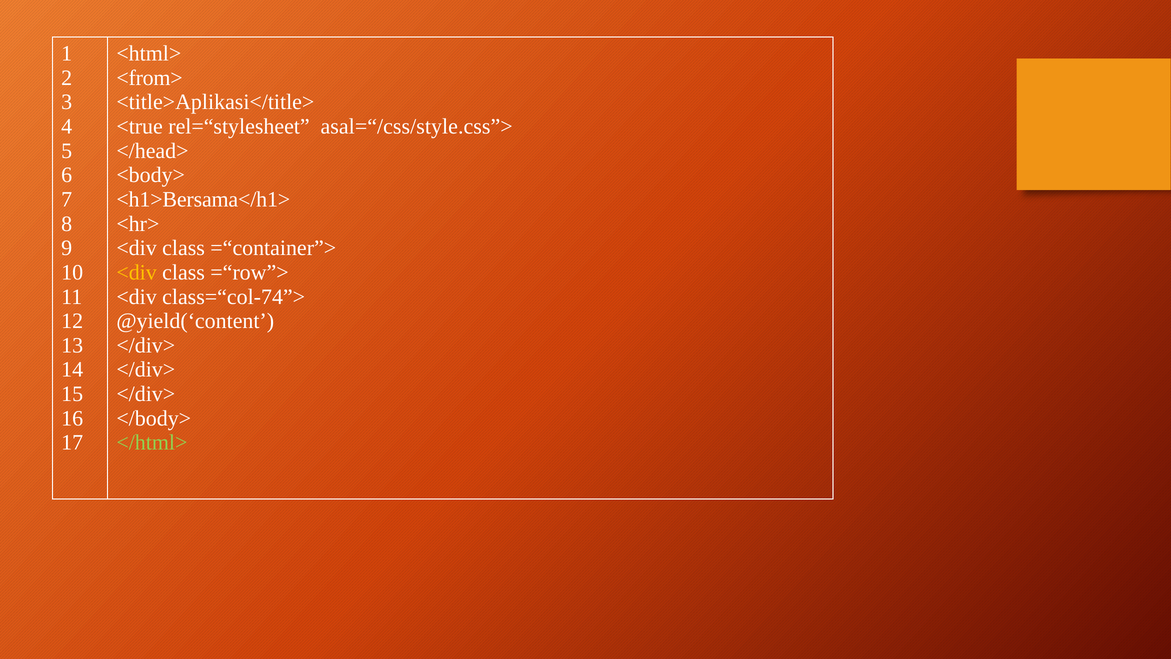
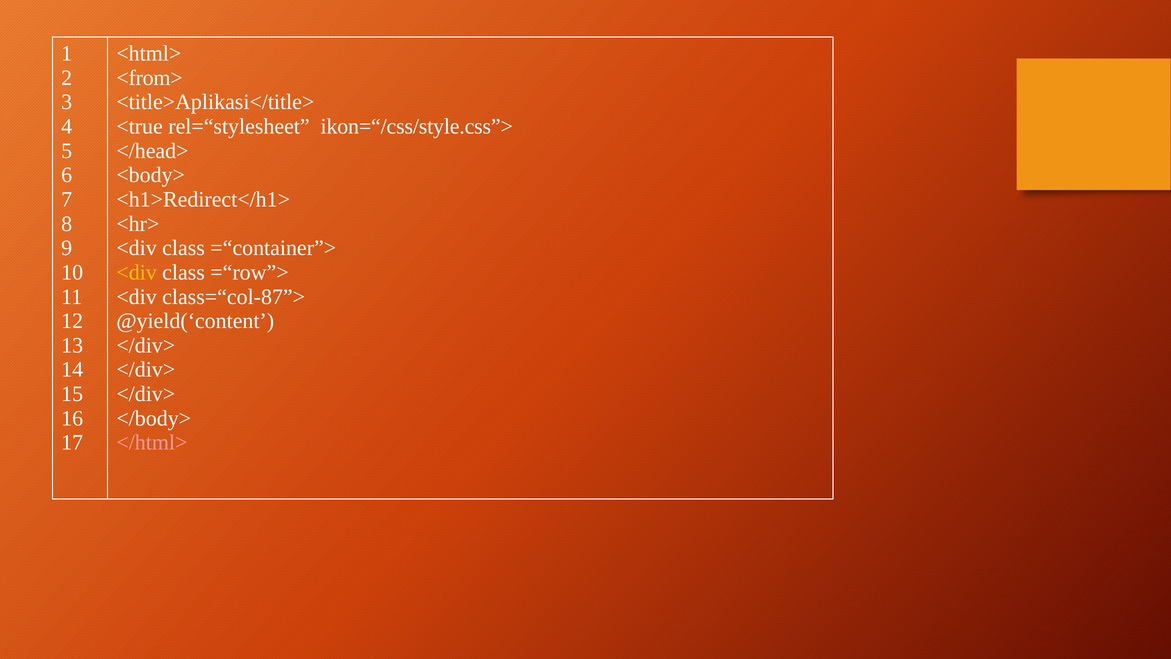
asal=“/css/style.css”>: asal=“/css/style.css”> -> ikon=“/css/style.css”>
<h1>Bersama</h1>: <h1>Bersama</h1> -> <h1>Redirect</h1>
class=“col-74”>: class=“col-74”> -> class=“col-87”>
</html> colour: light green -> pink
